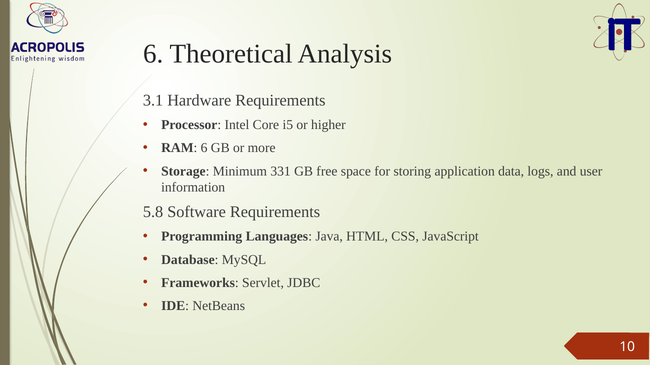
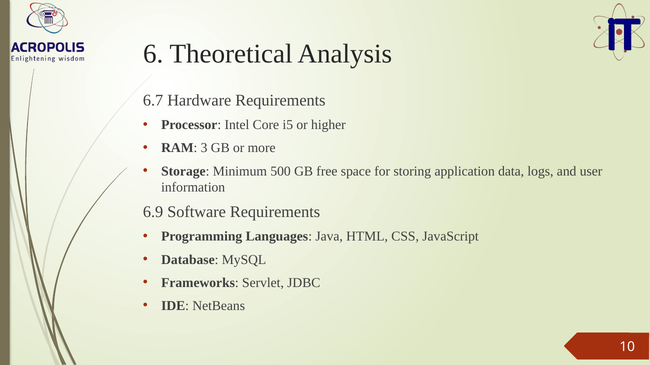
3.1: 3.1 -> 6.7
RAM 6: 6 -> 3
331: 331 -> 500
5.8: 5.8 -> 6.9
